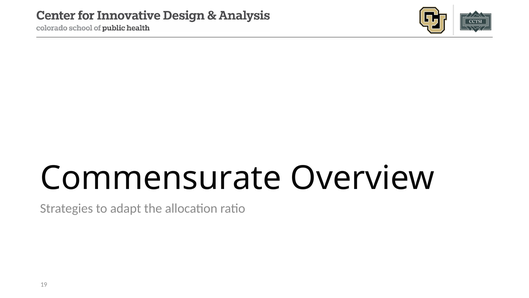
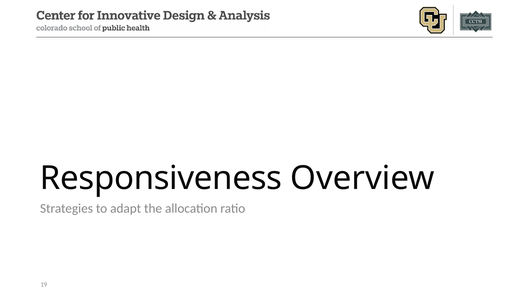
Commensurate: Commensurate -> Responsiveness
